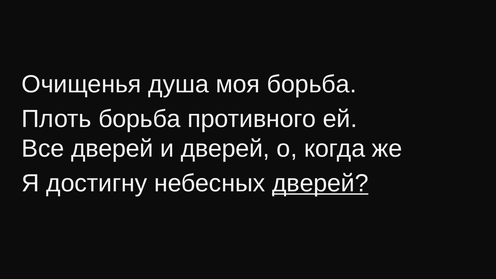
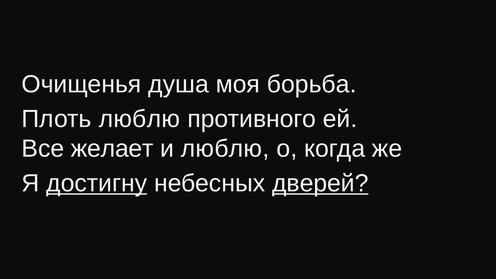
Плоть борьба: борьба -> люблю
Все дверей: дверей -> желает
и дверей: дверей -> люблю
достигну underline: none -> present
